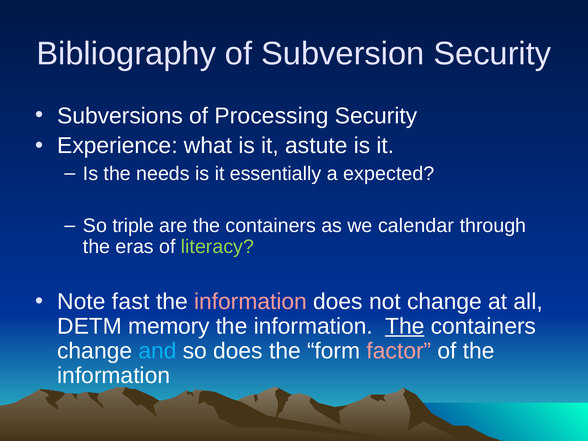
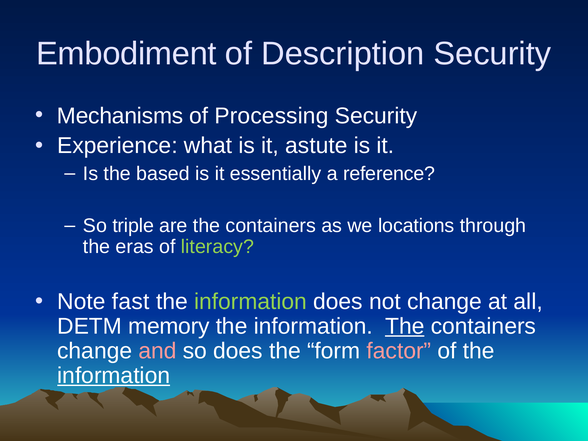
Bibliography: Bibliography -> Embodiment
Subversion: Subversion -> Description
Subversions: Subversions -> Mechanisms
needs: needs -> based
expected: expected -> reference
calendar: calendar -> locations
information at (251, 301) colour: pink -> light green
and colour: light blue -> pink
information at (114, 375) underline: none -> present
